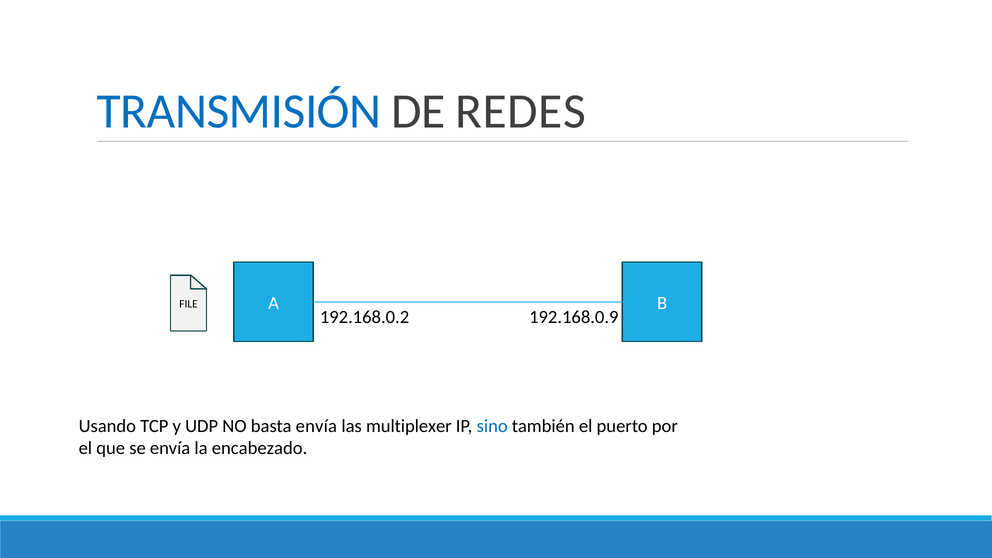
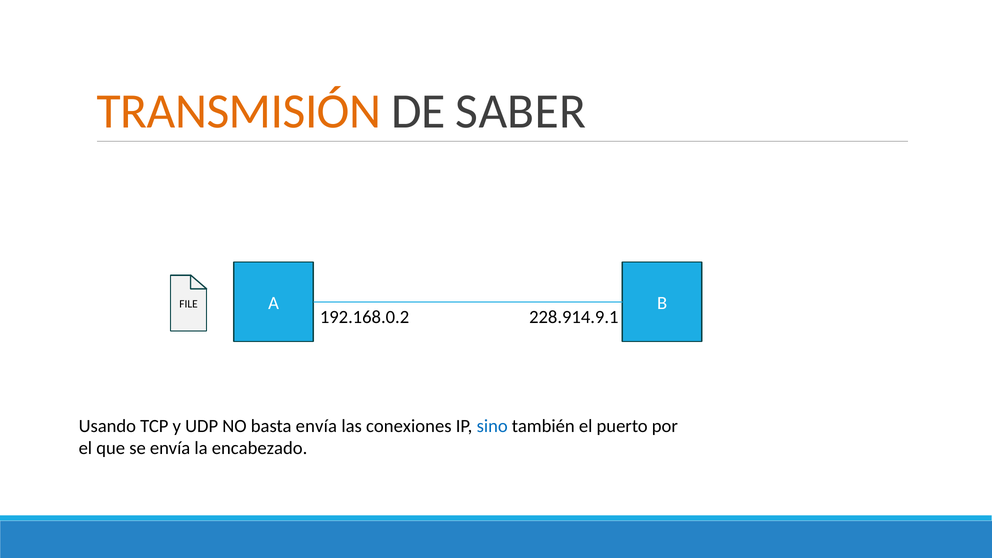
TRANSMISIÓN colour: blue -> orange
REDES: REDES -> SABER
192.168.0.9: 192.168.0.9 -> 228.914.9.1
multiplexer: multiplexer -> conexiones
